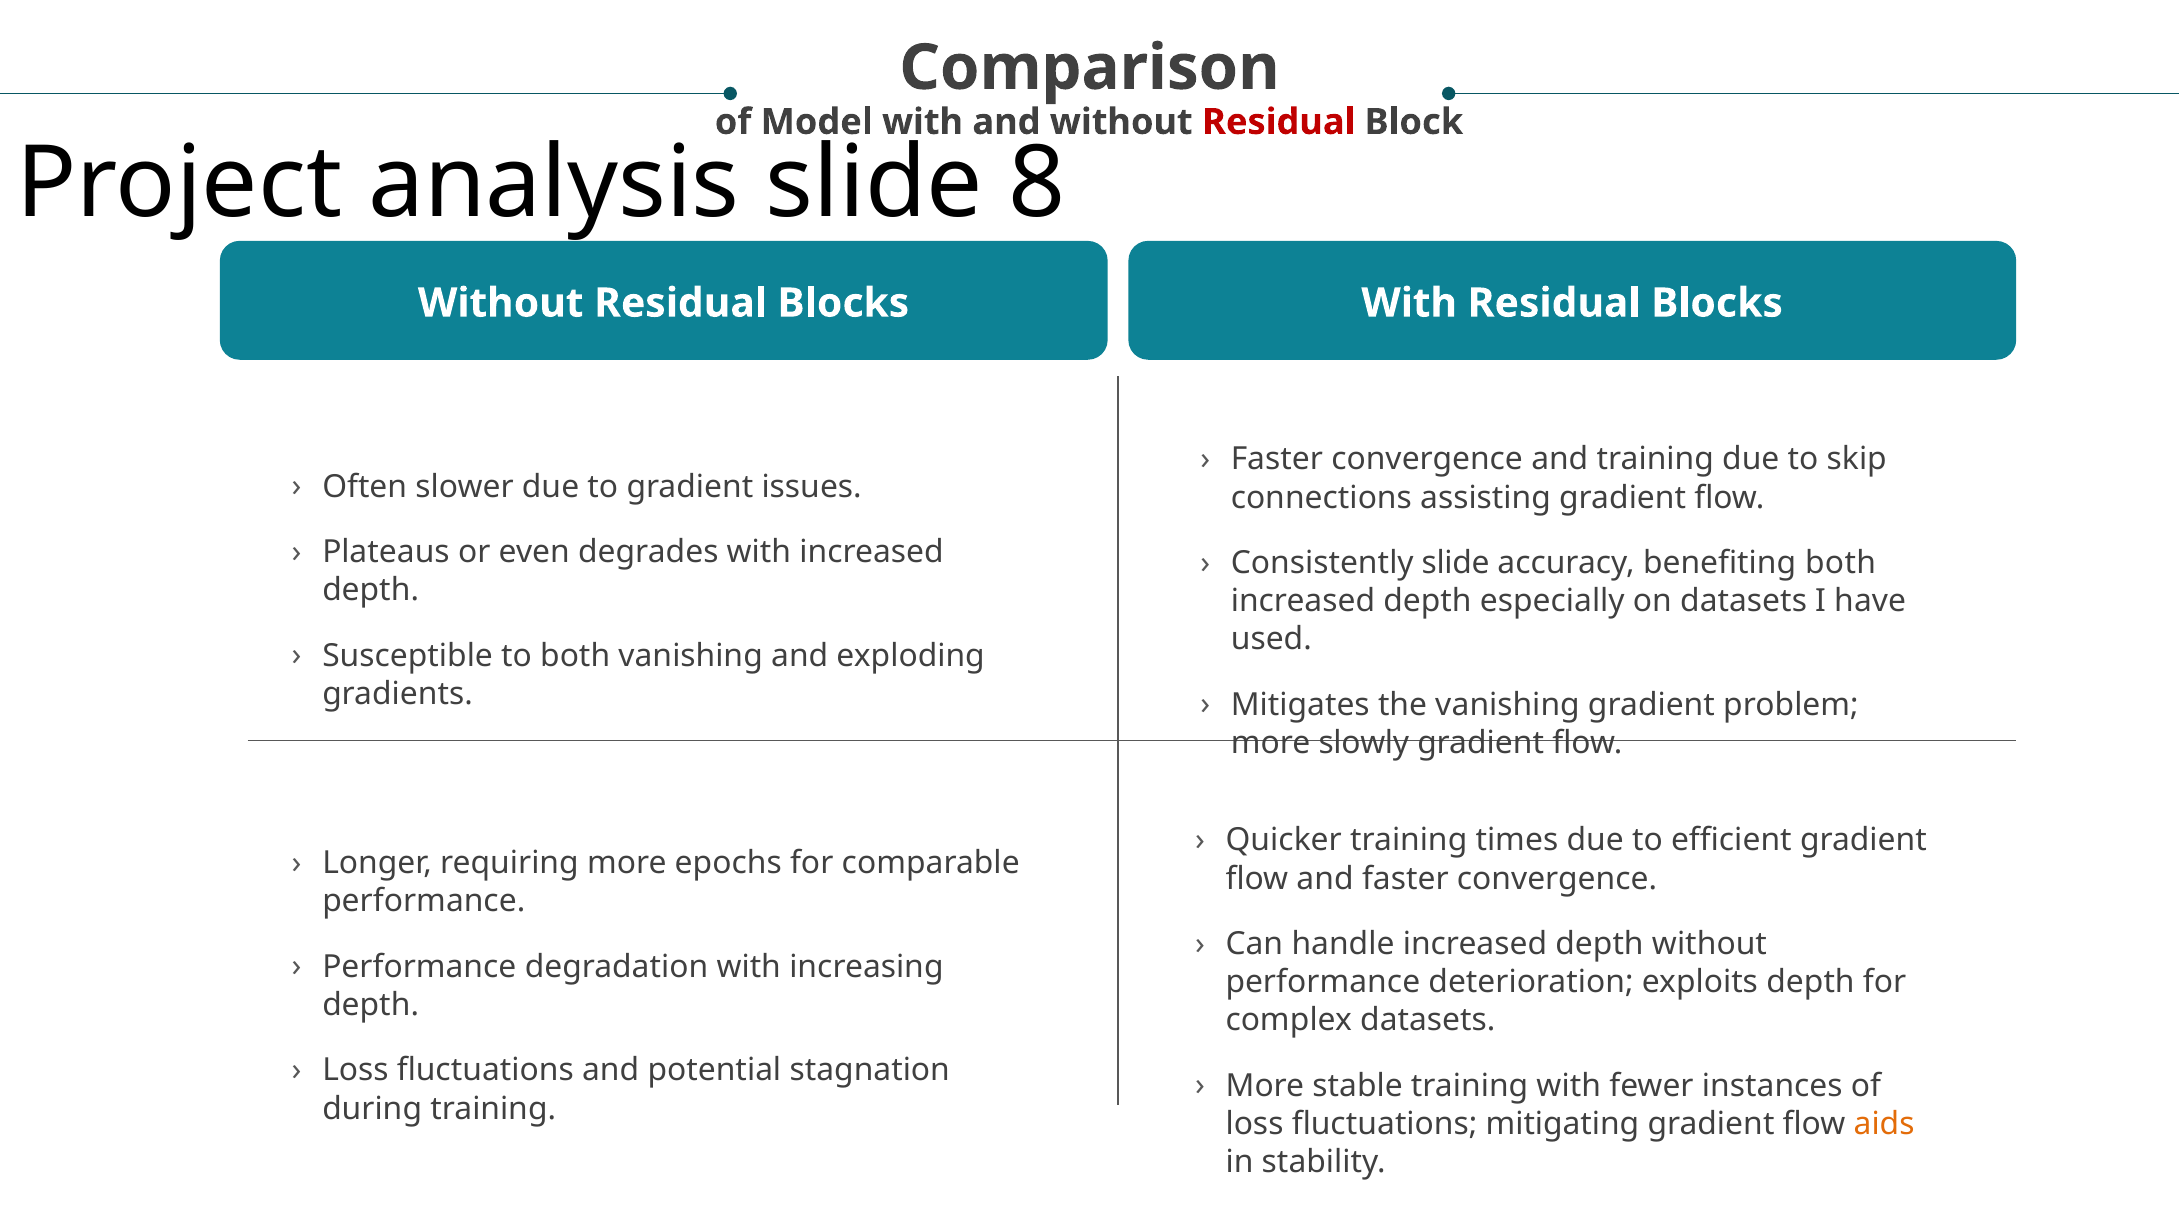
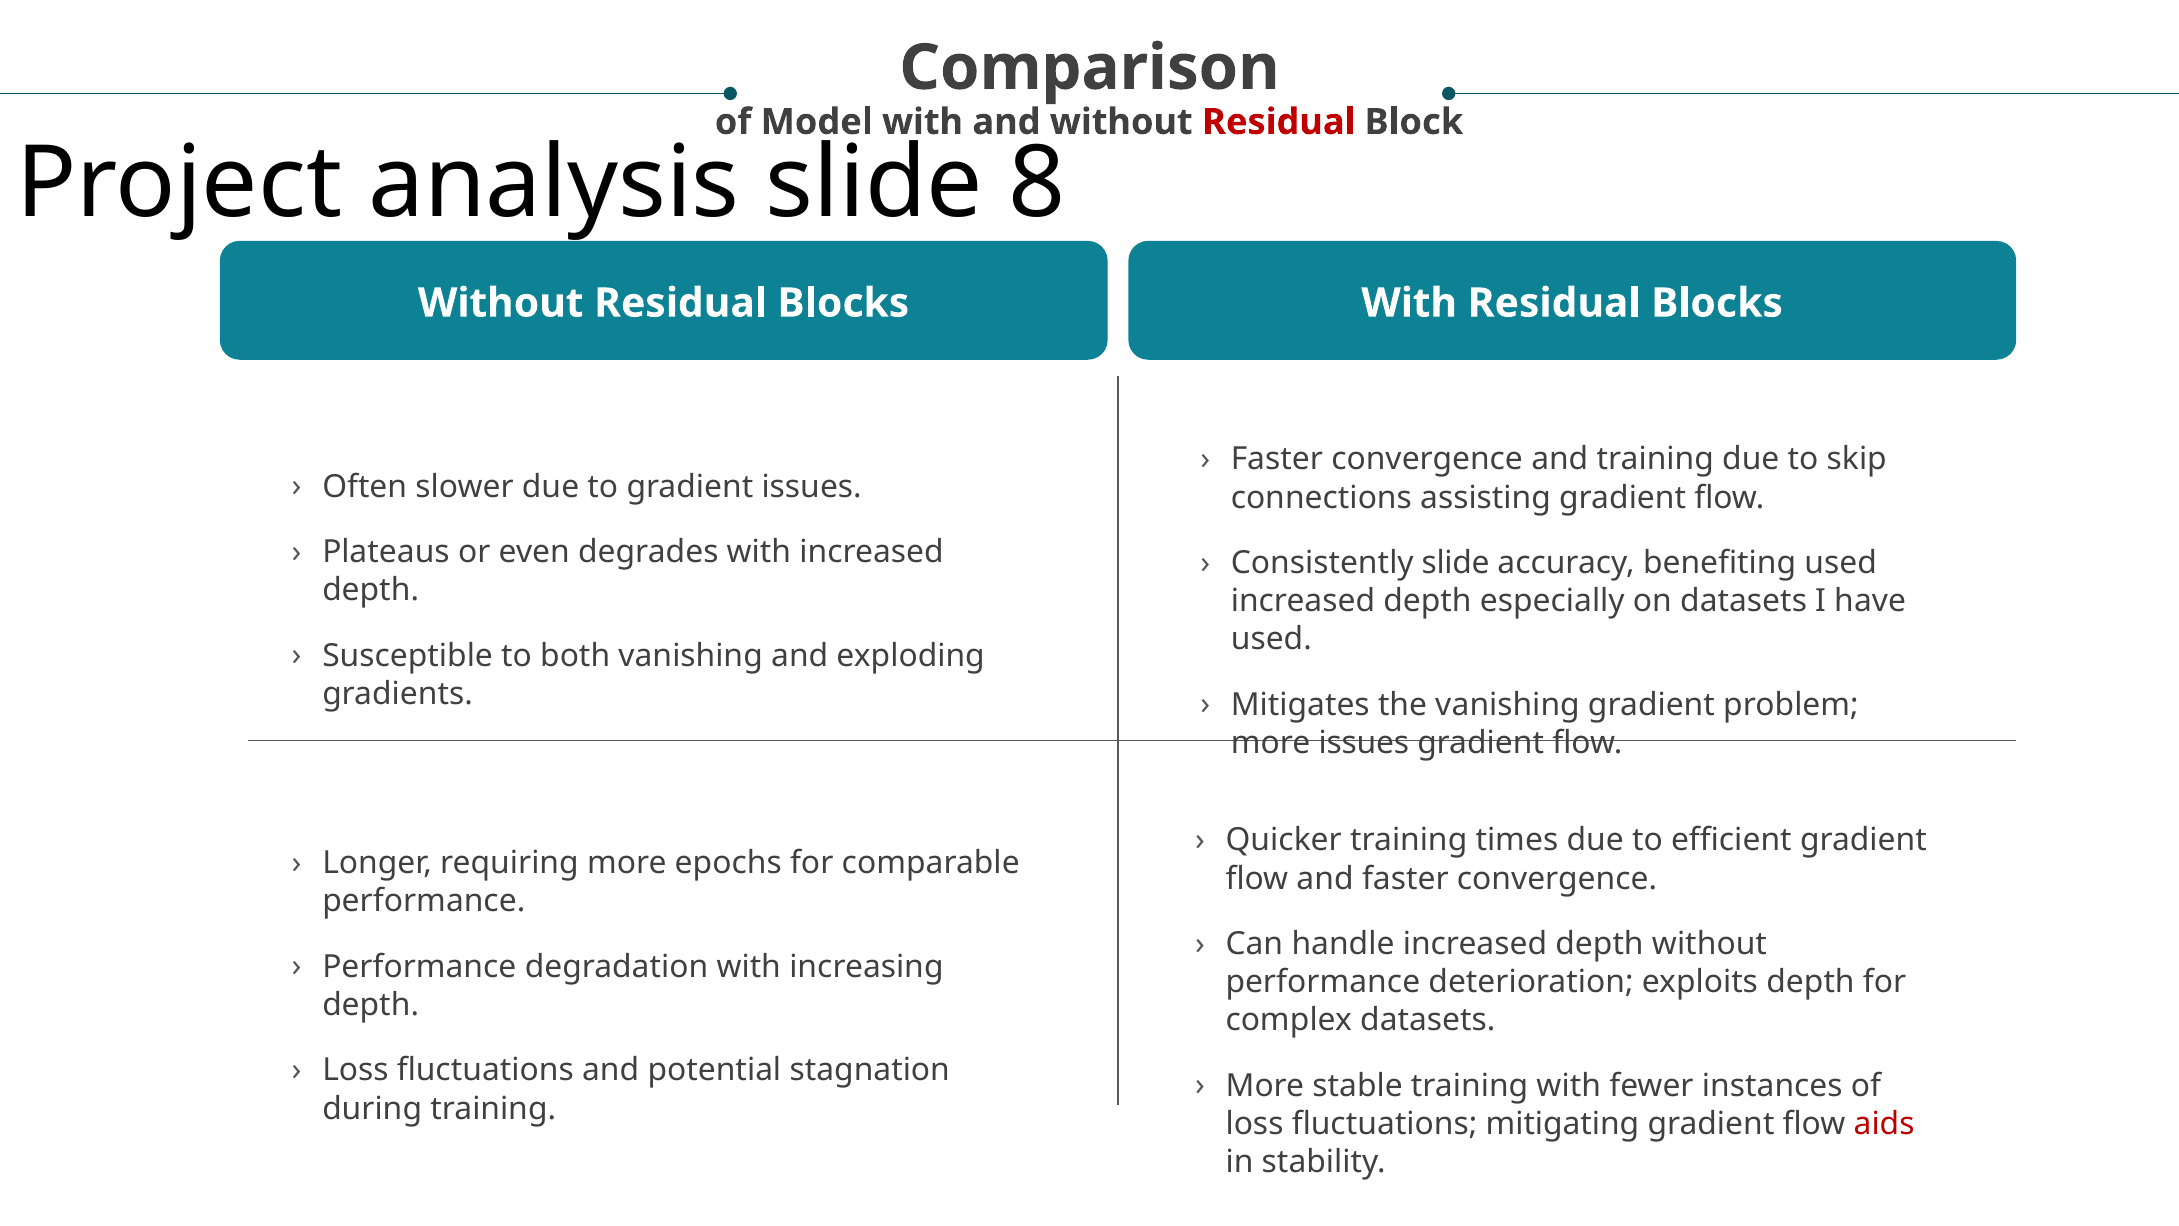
benefiting both: both -> used
more slowly: slowly -> issues
aids colour: orange -> red
